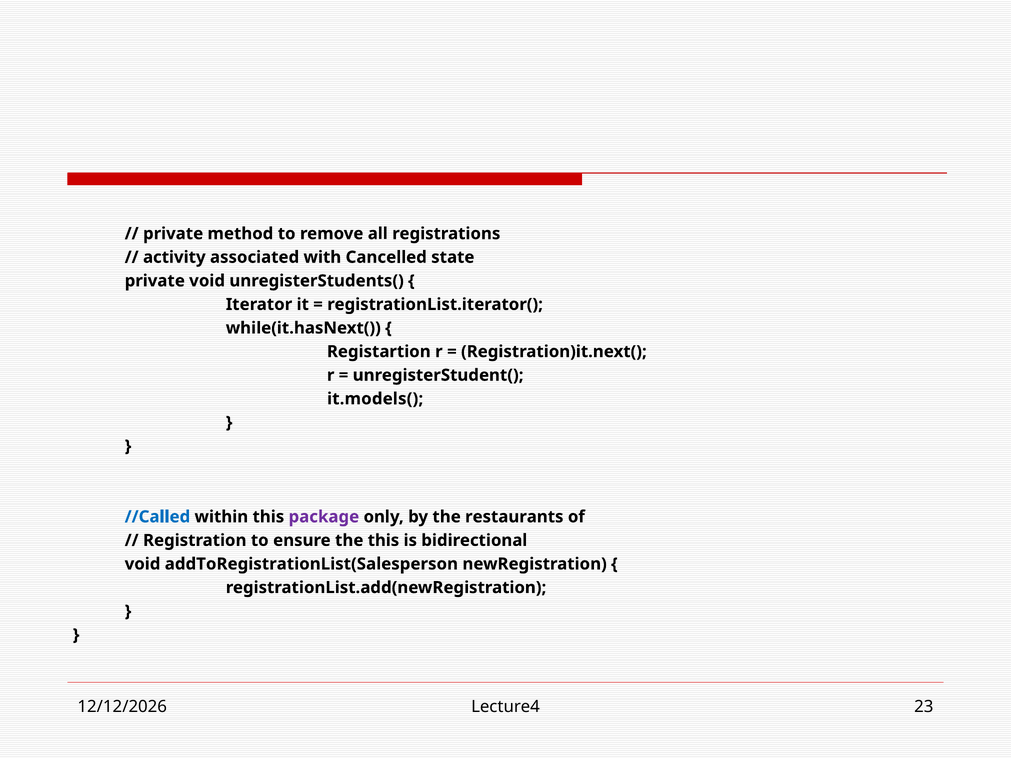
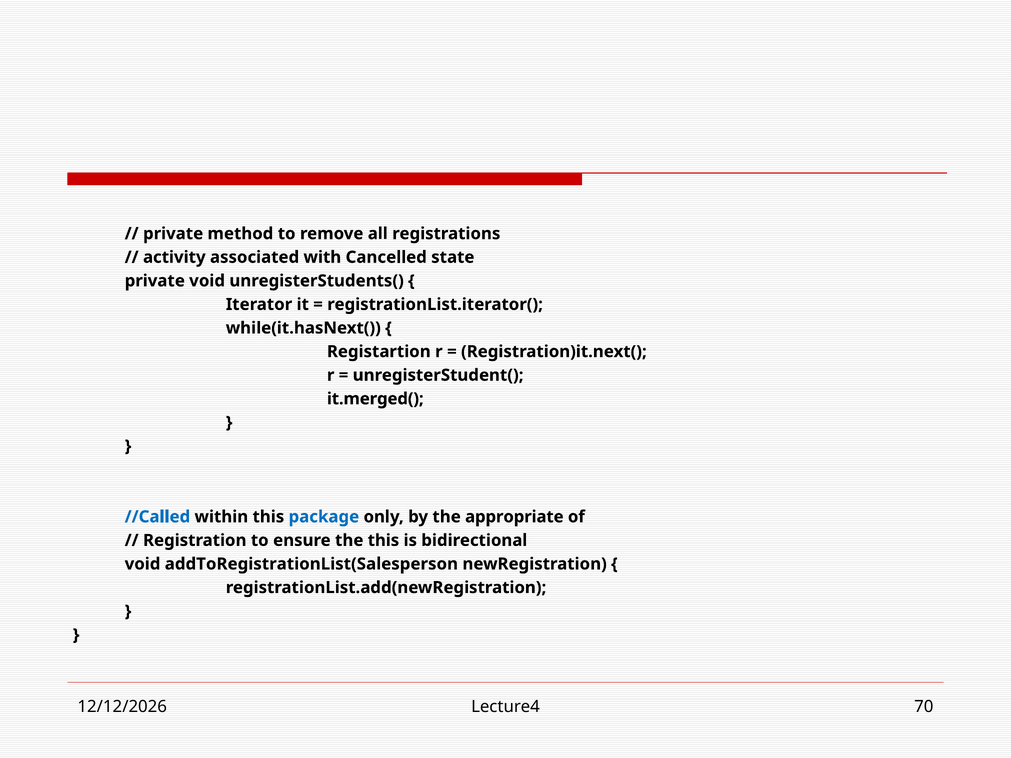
it.models(: it.models( -> it.merged(
package colour: purple -> blue
restaurants: restaurants -> appropriate
23: 23 -> 70
